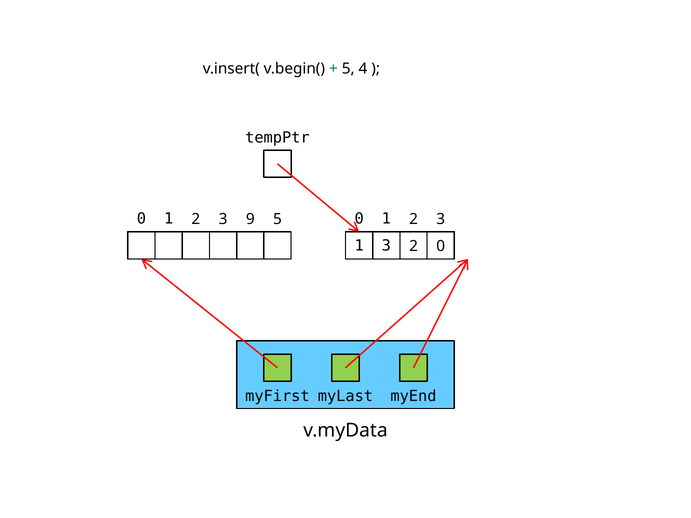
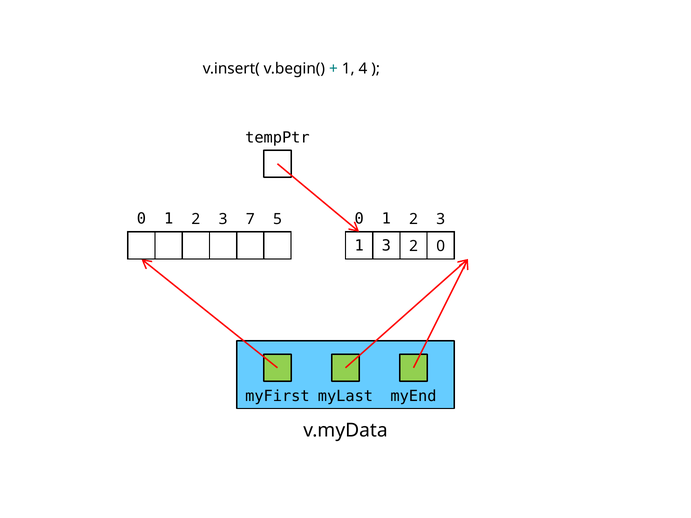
5 at (348, 69): 5 -> 1
9: 9 -> 7
